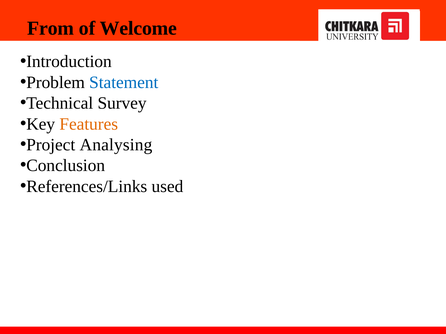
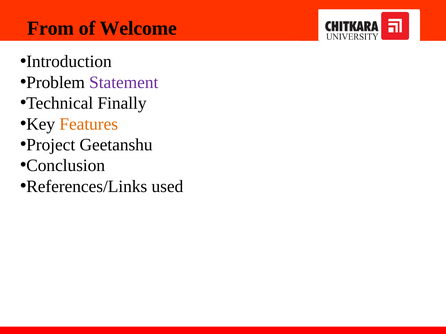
Statement colour: blue -> purple
Survey: Survey -> Finally
Analysing: Analysing -> Geetanshu
